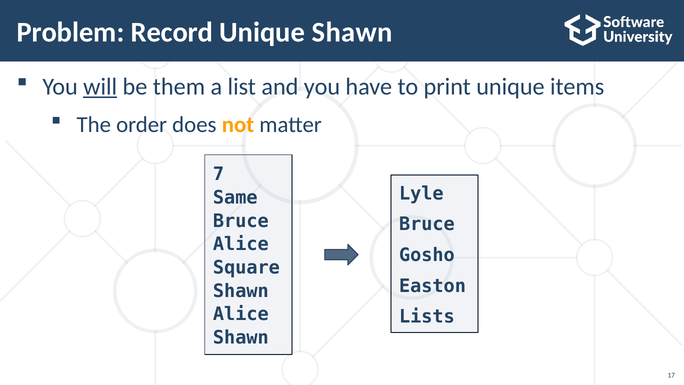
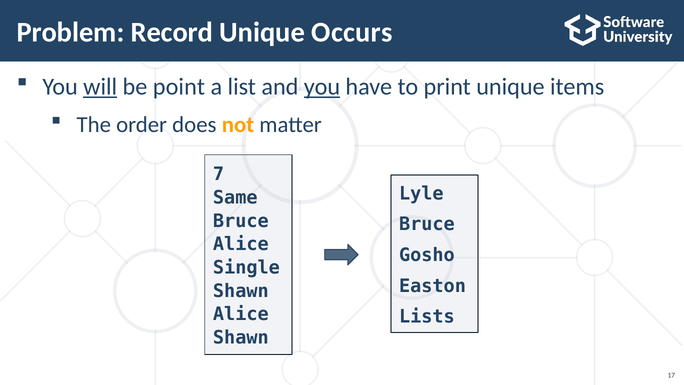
Unique Shawn: Shawn -> Occurs
them: them -> point
you at (322, 87) underline: none -> present
Square: Square -> Single
